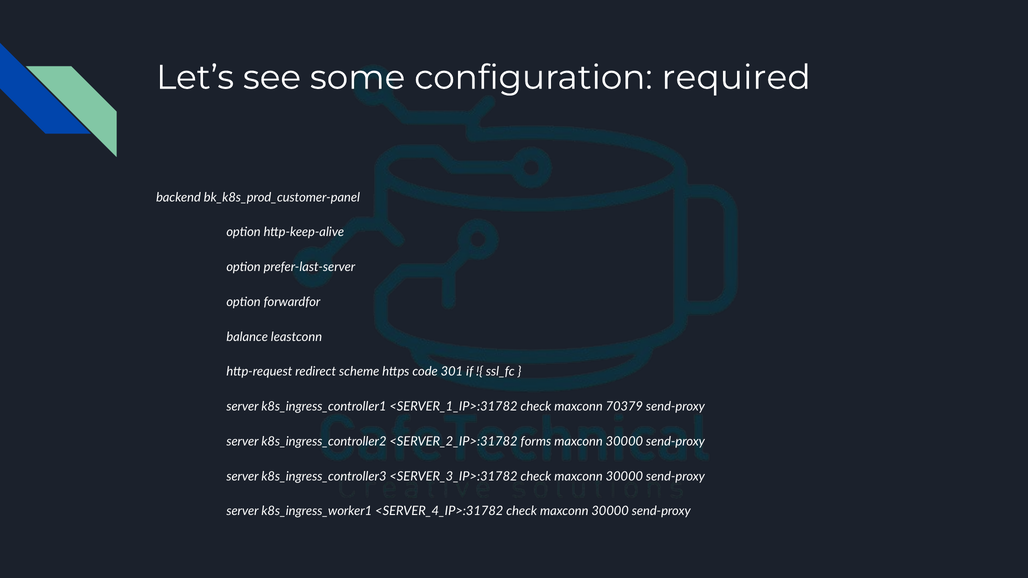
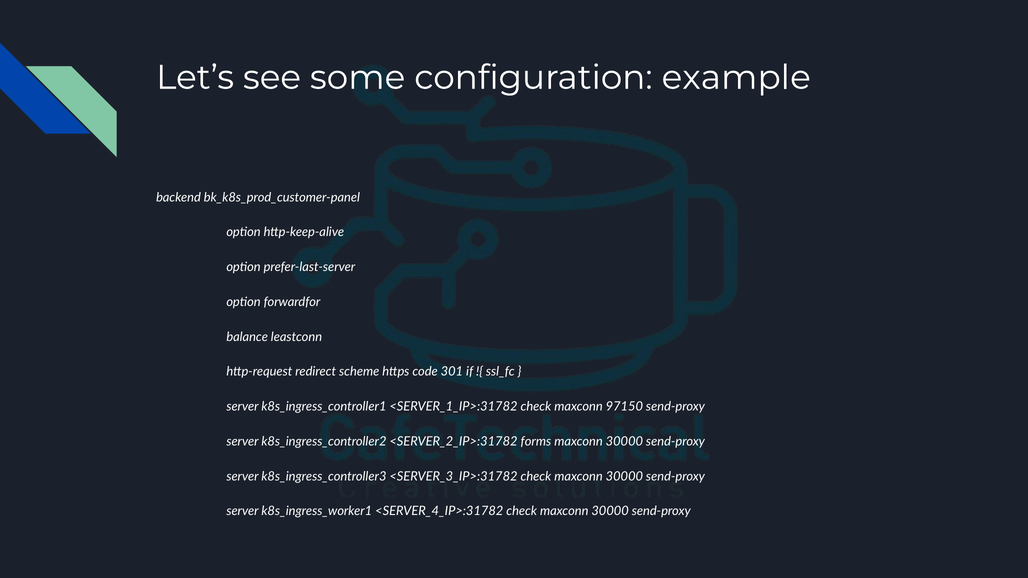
required: required -> example
70379: 70379 -> 97150
